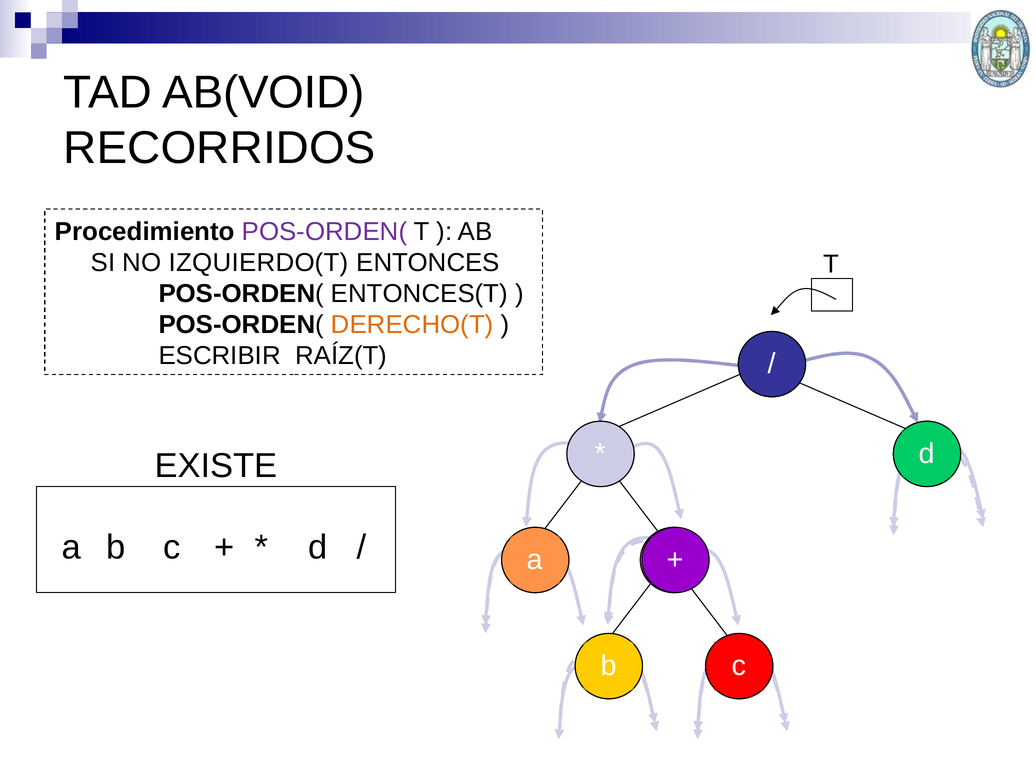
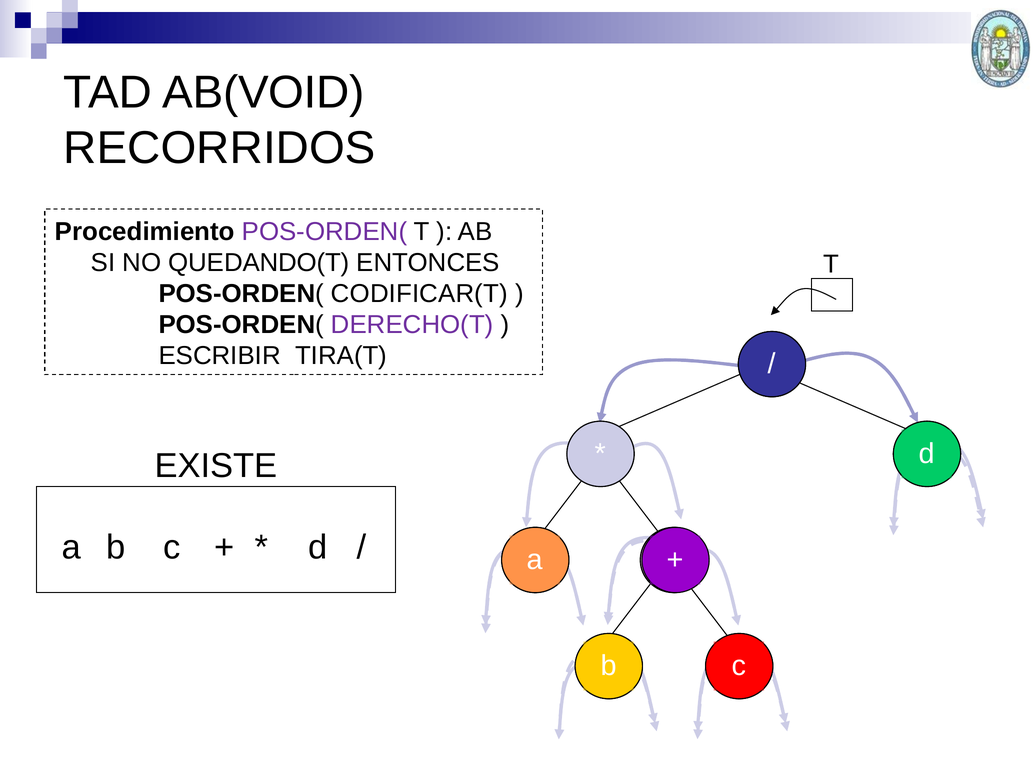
IZQUIERDO(T: IZQUIERDO(T -> QUEDANDO(T
ENTONCES(T: ENTONCES(T -> CODIFICAR(T
DERECHO(T colour: orange -> purple
RAÍZ(T: RAÍZ(T -> TIRA(T
